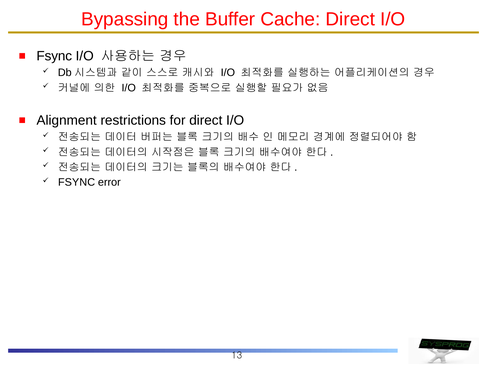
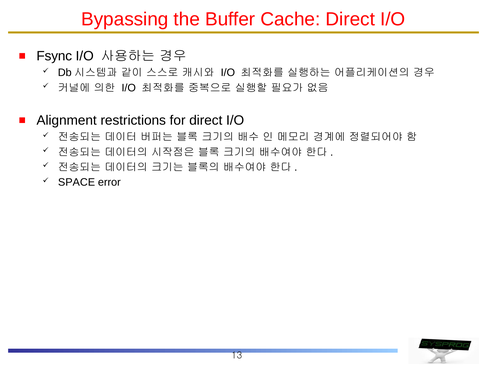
FSYNC at (77, 183): FSYNC -> SPACE
